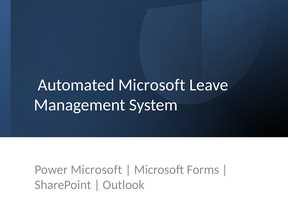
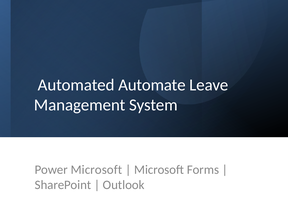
Automated Microsoft: Microsoft -> Automate
